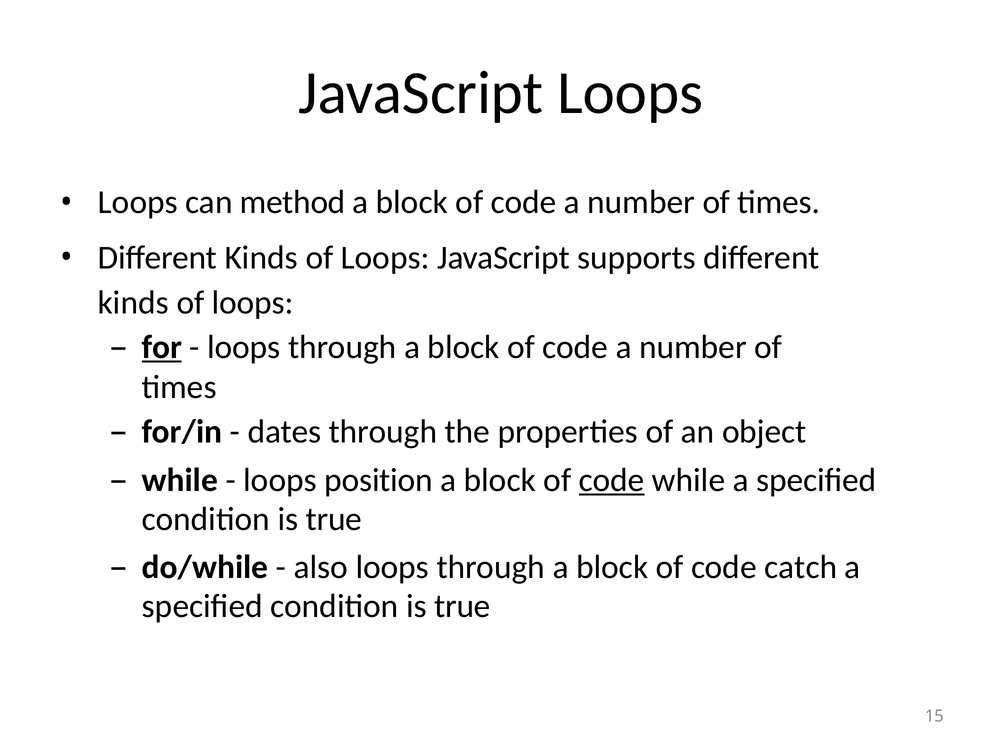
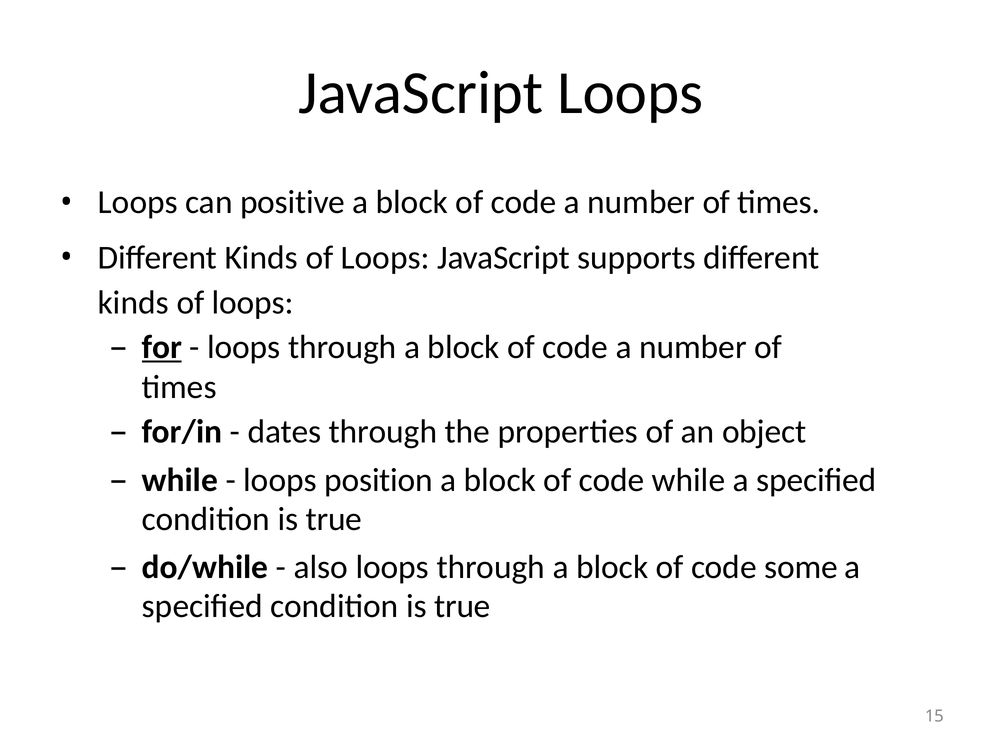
method: method -> positive
code at (612, 480) underline: present -> none
catch: catch -> some
